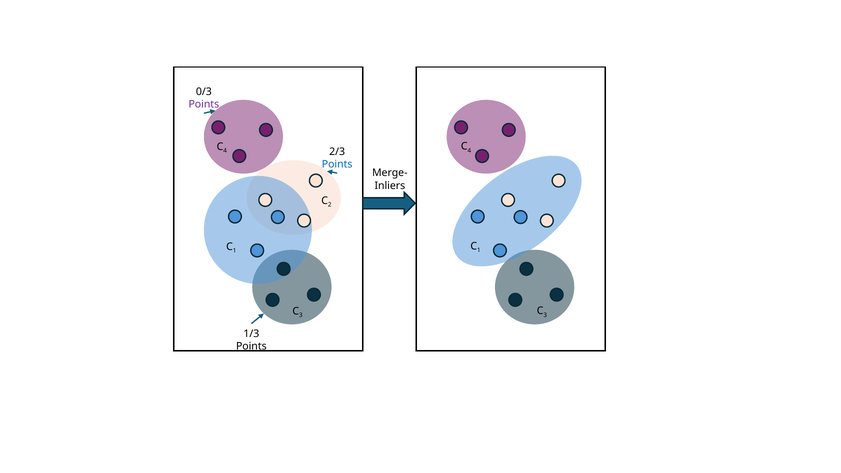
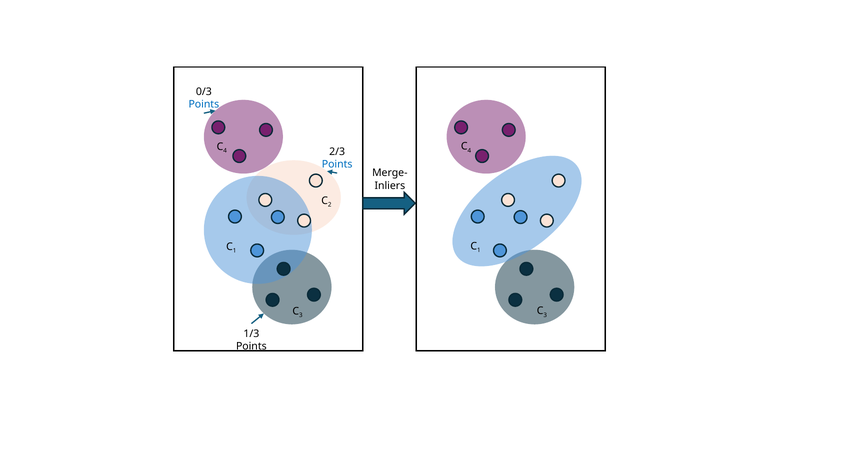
Points at (204, 105) colour: purple -> blue
